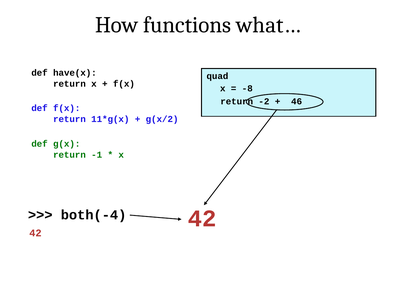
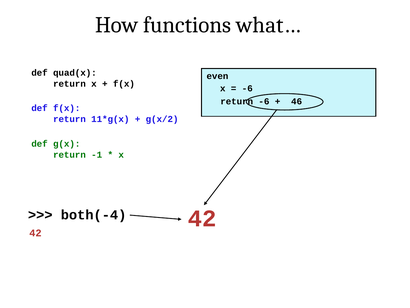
have(x: have(x -> quad(x
quad: quad -> even
-8 at (247, 88): -8 -> -6
return -2: -2 -> -6
